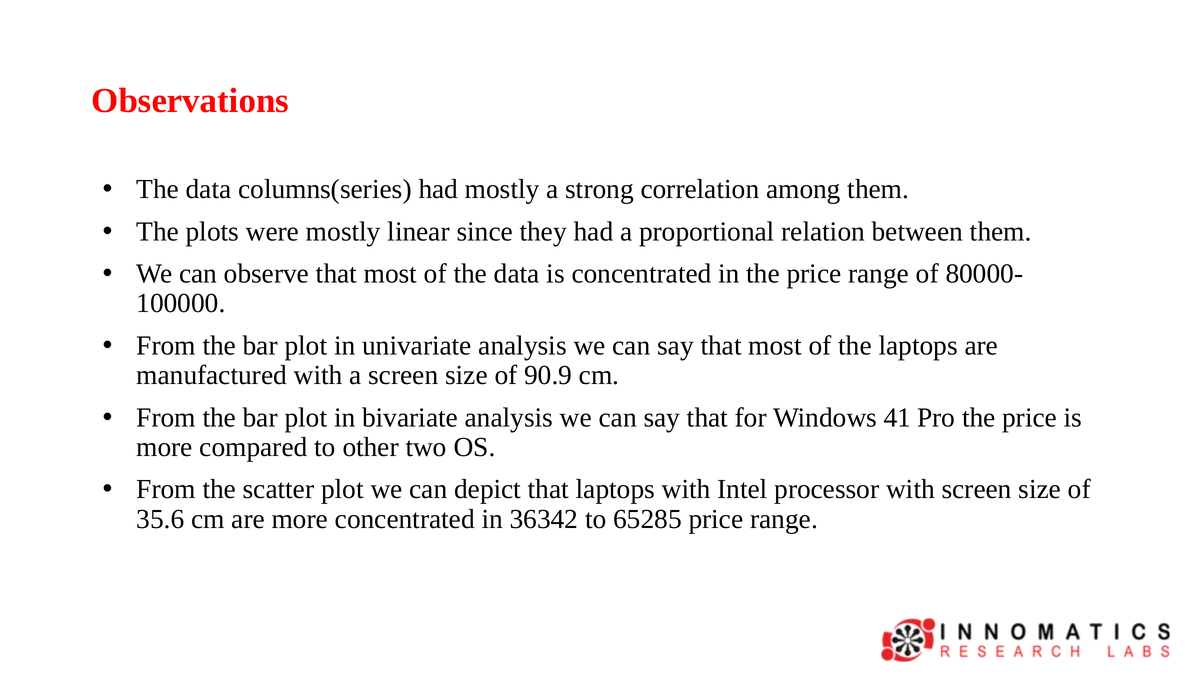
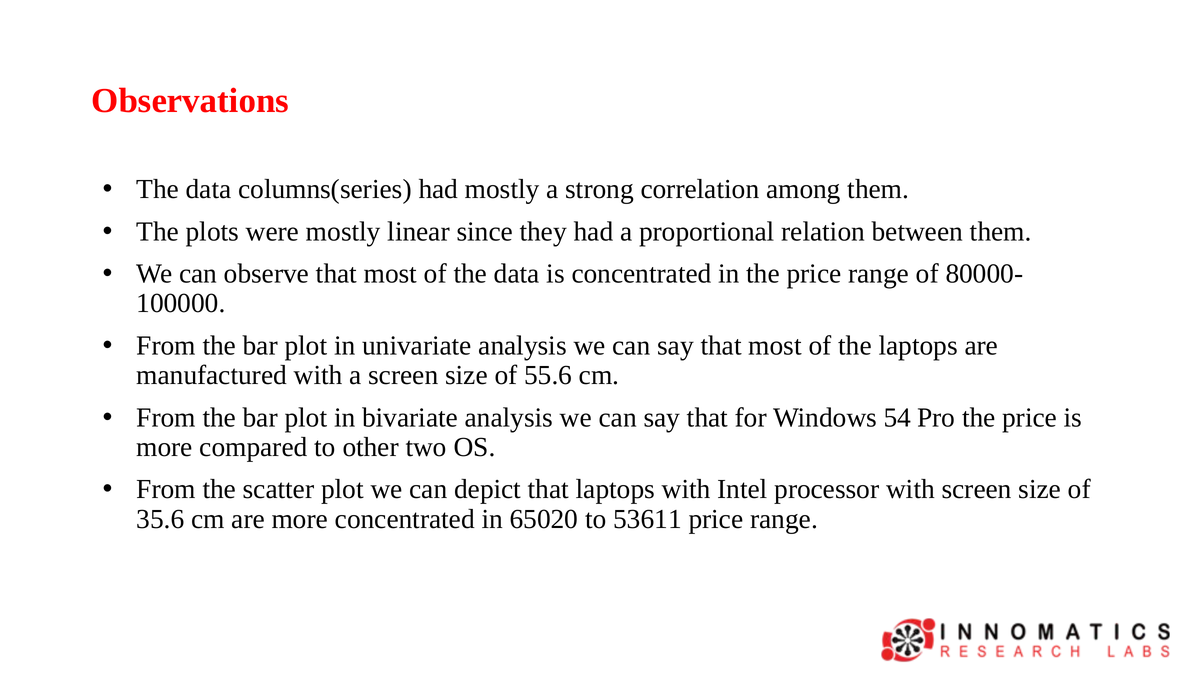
90.9: 90.9 -> 55.6
41: 41 -> 54
36342: 36342 -> 65020
65285: 65285 -> 53611
